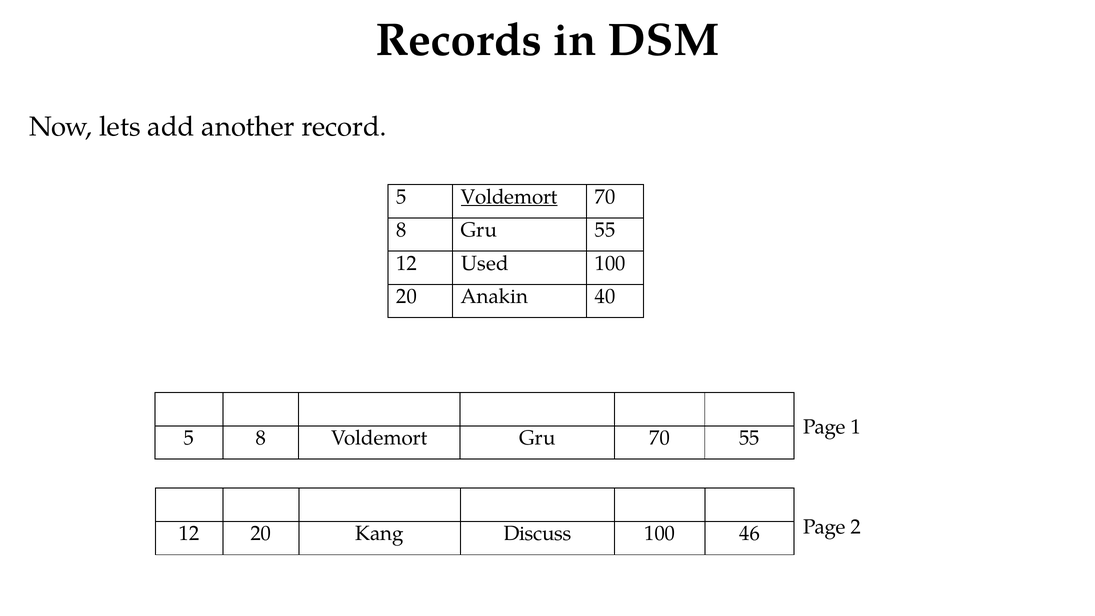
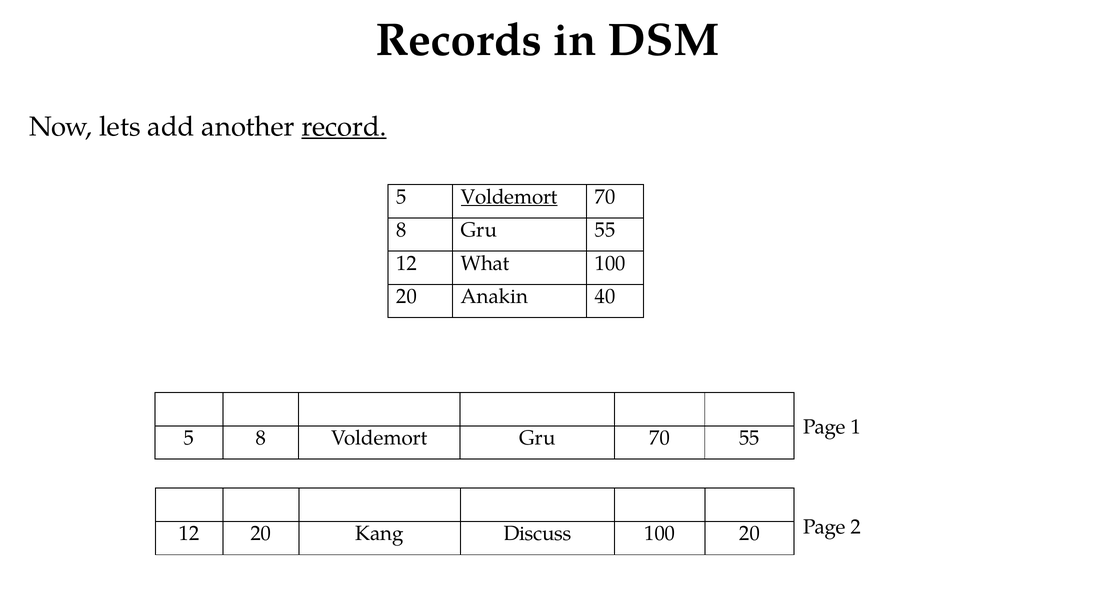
record underline: none -> present
Used: Used -> What
46 at (750, 534): 46 -> 20
